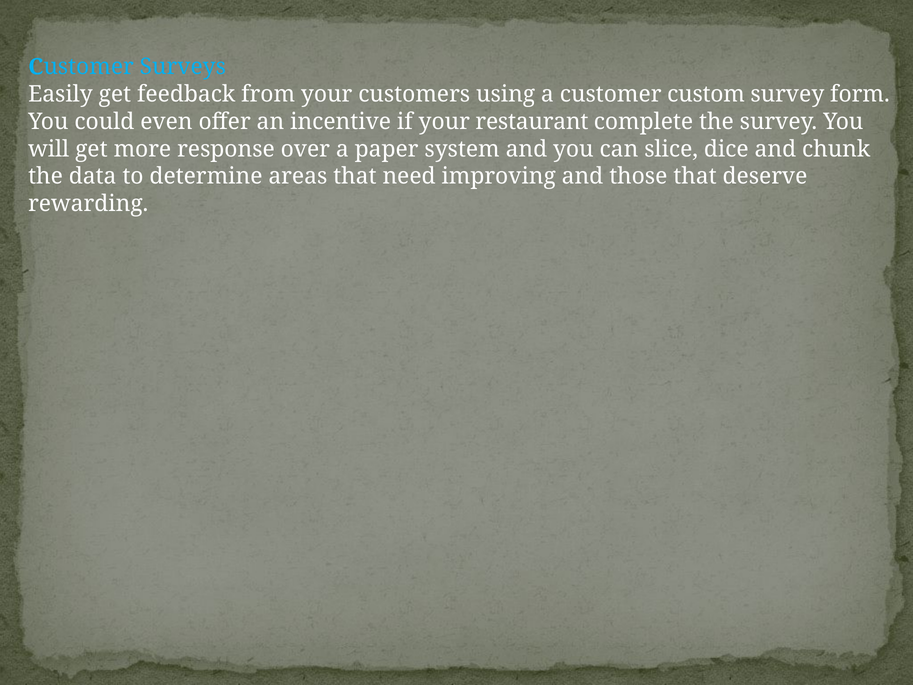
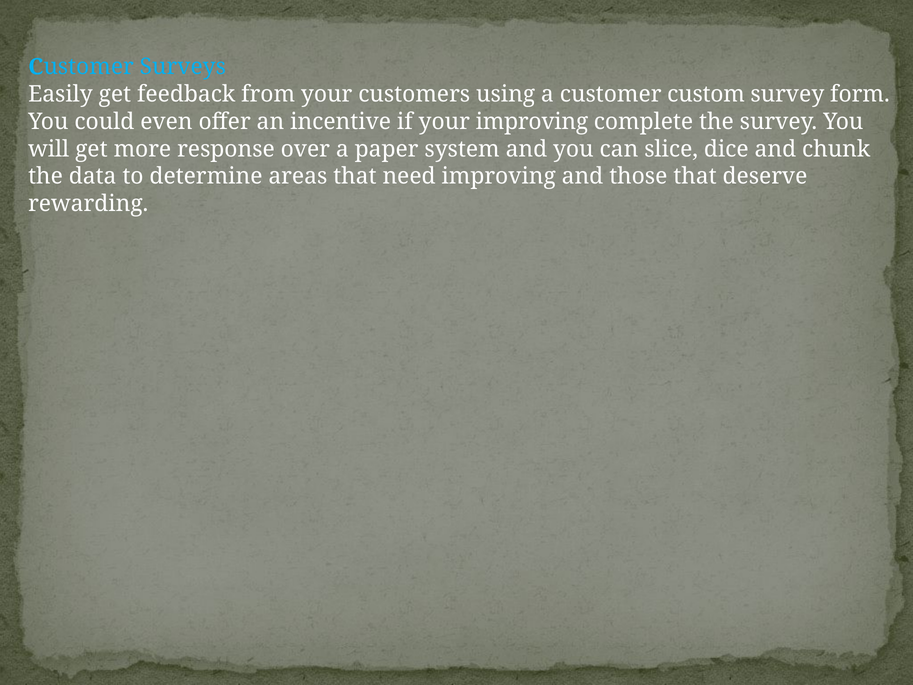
your restaurant: restaurant -> improving
